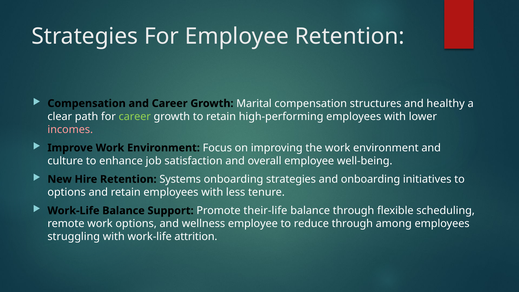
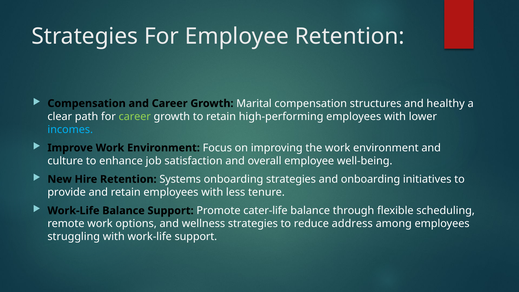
incomes colour: pink -> light blue
options at (67, 192): options -> provide
their-life: their-life -> cater-life
wellness employee: employee -> strategies
reduce through: through -> address
work-life attrition: attrition -> support
